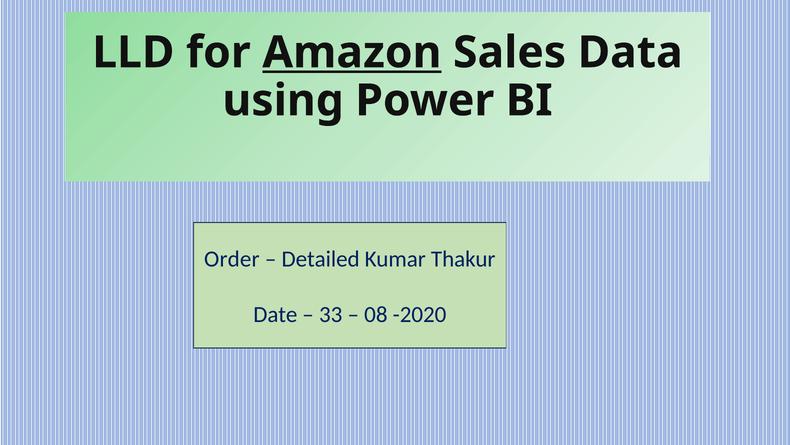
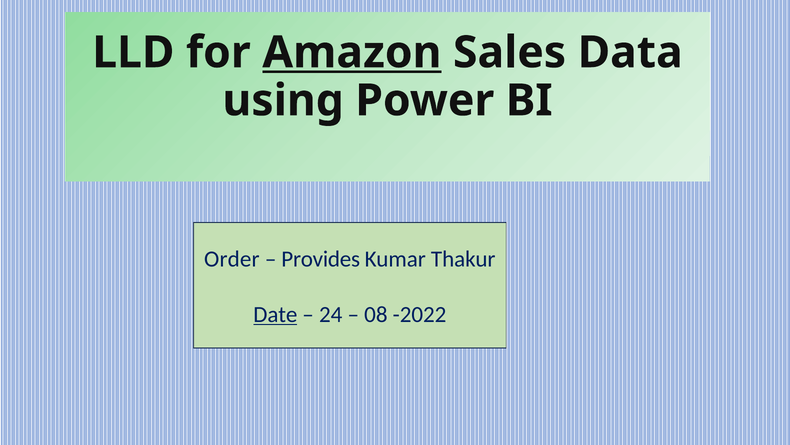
Detailed: Detailed -> Provides
Date underline: none -> present
33: 33 -> 24
-2020: -2020 -> -2022
